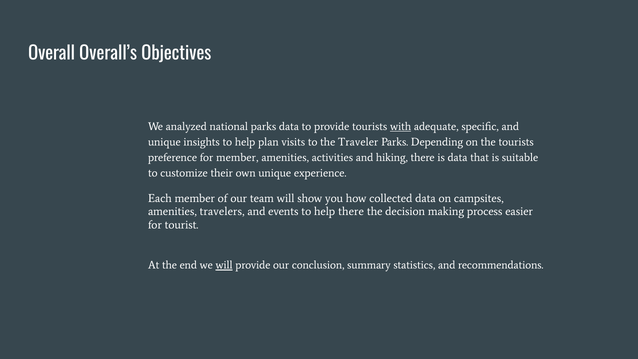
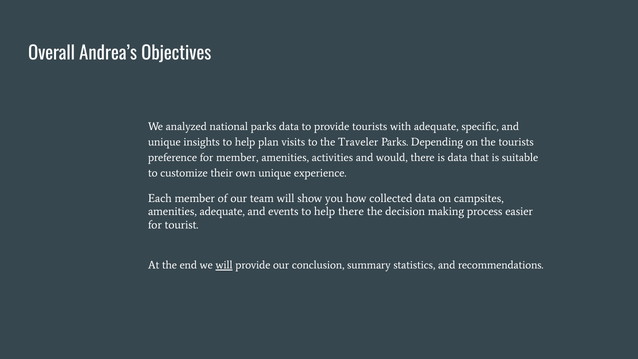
Overall’s: Overall’s -> Andrea’s
with underline: present -> none
hiking: hiking -> would
amenities travelers: travelers -> adequate
